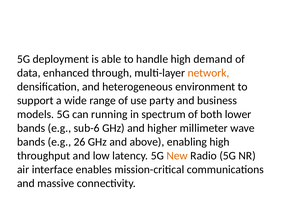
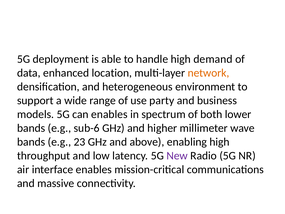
through: through -> location
can running: running -> enables
26: 26 -> 23
New colour: orange -> purple
